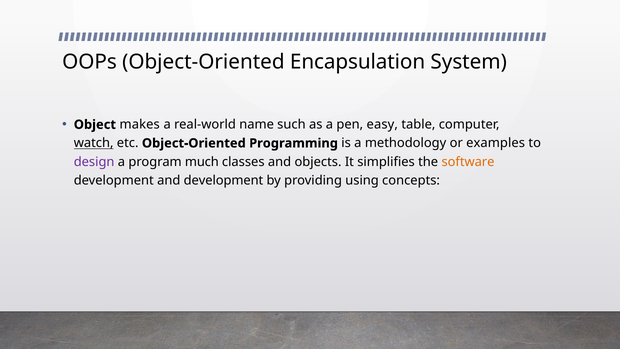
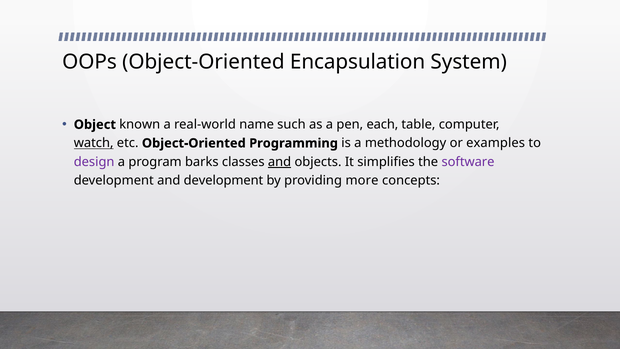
makes: makes -> known
easy: easy -> each
much: much -> barks
and at (280, 162) underline: none -> present
software colour: orange -> purple
using: using -> more
